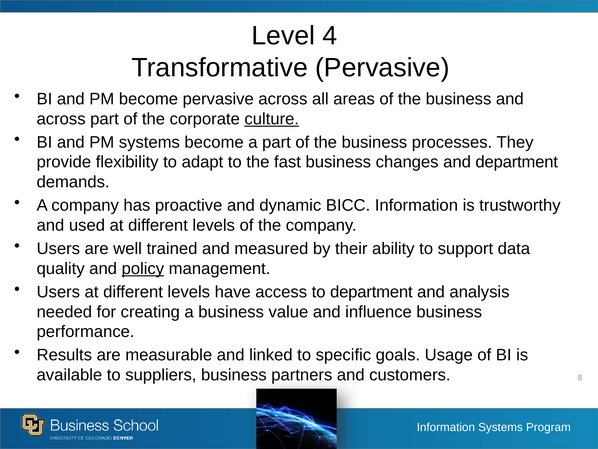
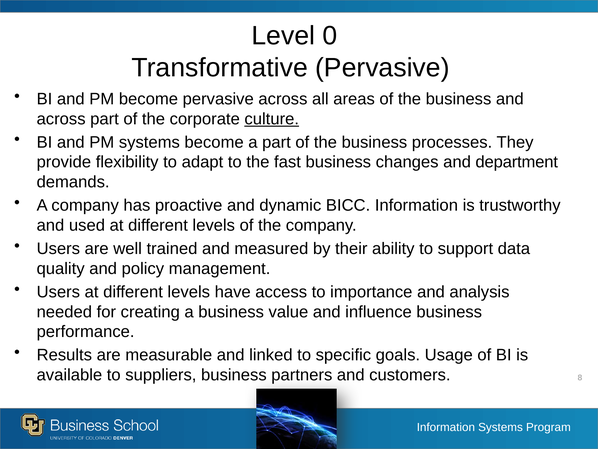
4: 4 -> 0
policy underline: present -> none
to department: department -> importance
